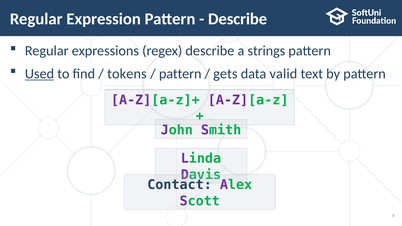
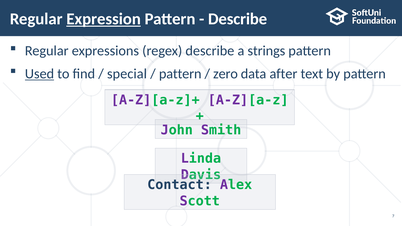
Expression underline: none -> present
tokens: tokens -> special
gets: gets -> zero
valid: valid -> after
